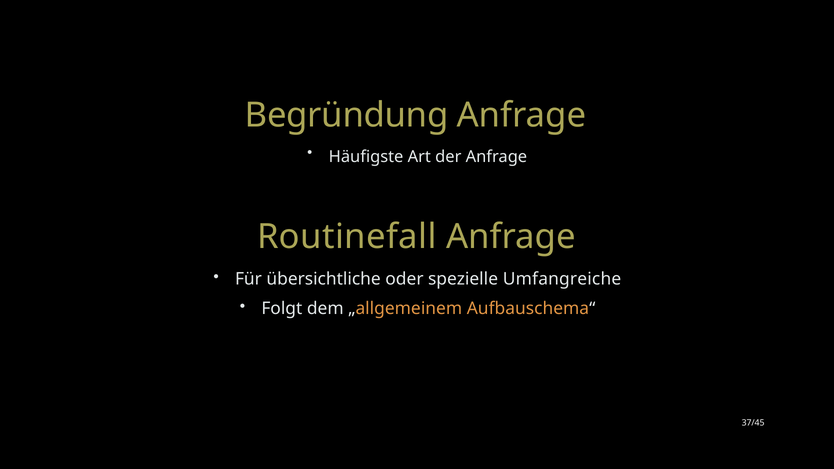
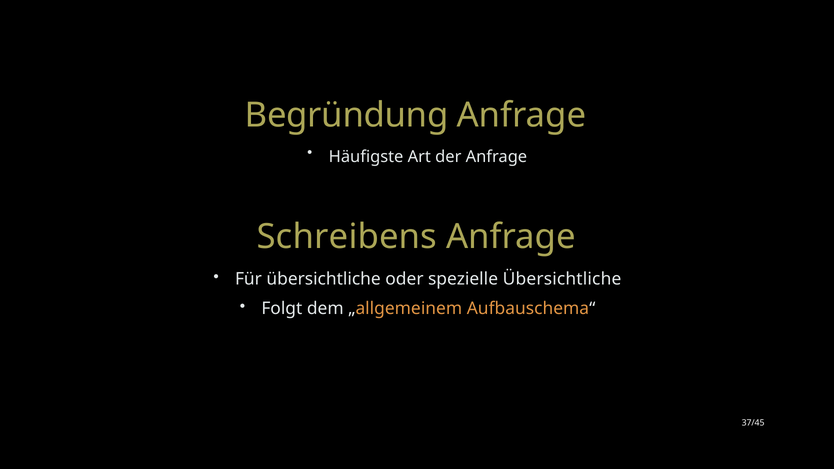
Routinefall: Routinefall -> Schreibens
spezielle Umfangreiche: Umfangreiche -> Übersichtliche
